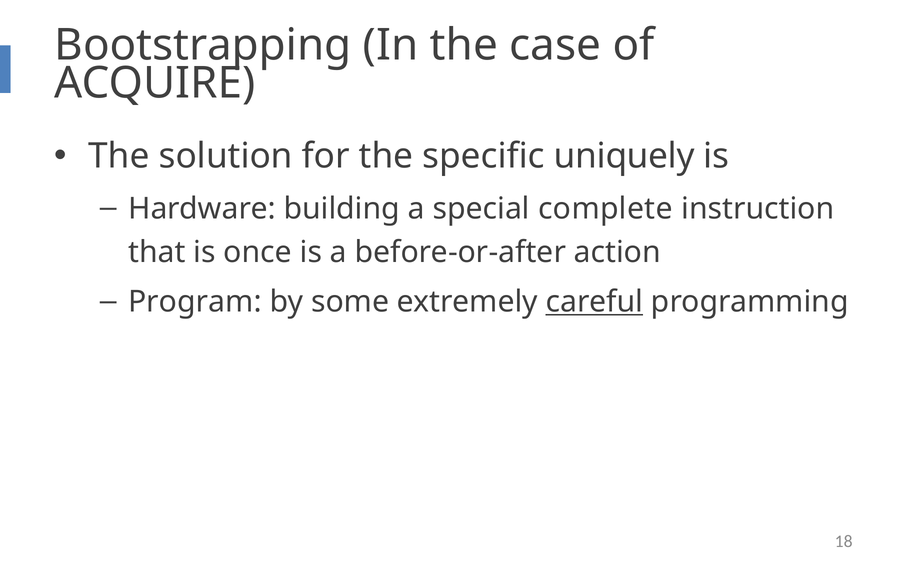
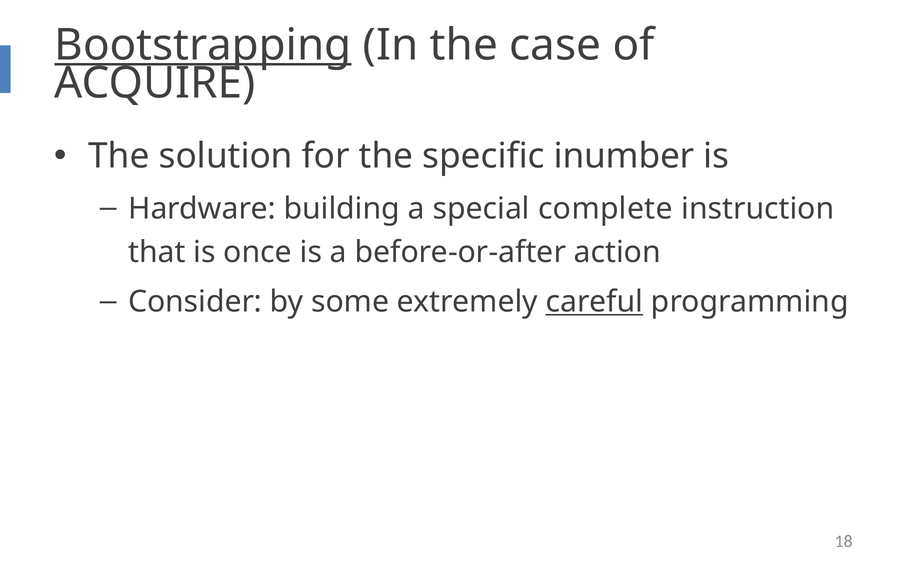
Bootstrapping underline: none -> present
uniquely: uniquely -> inumber
Program: Program -> Consider
